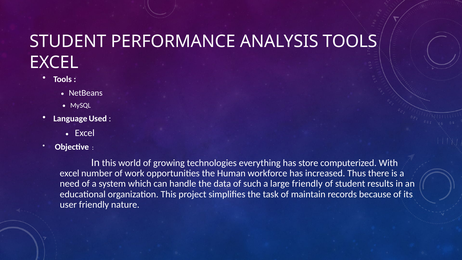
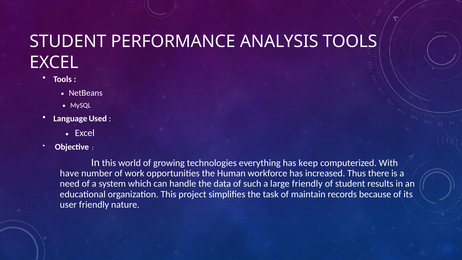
store: store -> keep
excel at (70, 173): excel -> have
